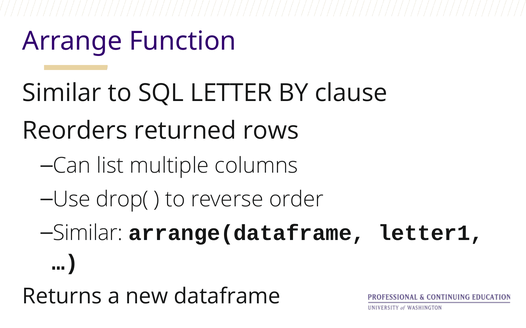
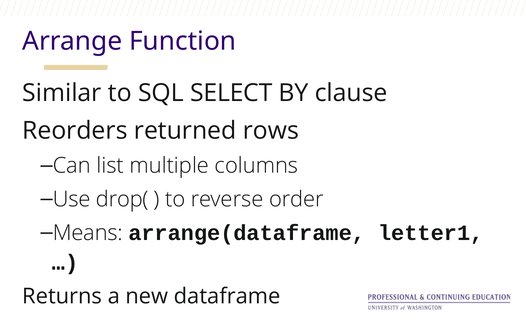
LETTER: LETTER -> SELECT
Similar at (88, 233): Similar -> Means
